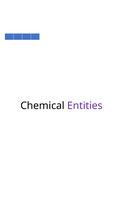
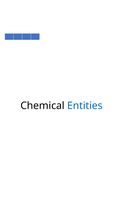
Entities colour: purple -> blue
